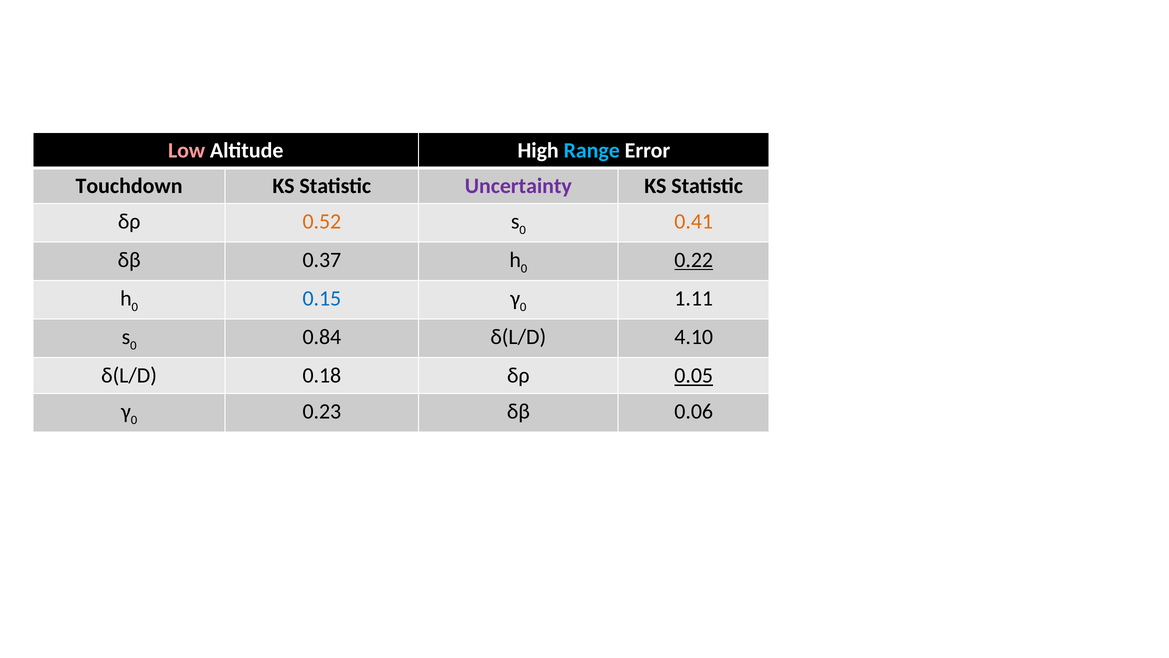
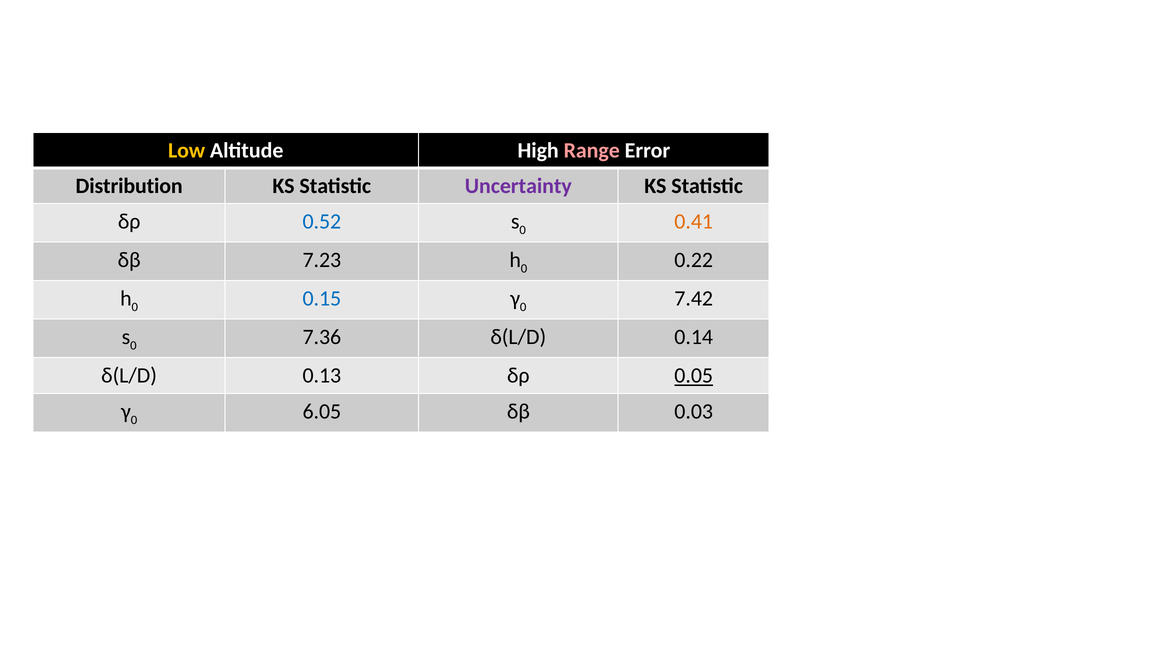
Low colour: pink -> yellow
Range colour: light blue -> pink
Touchdown: Touchdown -> Distribution
0.52 colour: orange -> blue
0.37: 0.37 -> 7.23
0.22 underline: present -> none
1.11: 1.11 -> 7.42
0.84: 0.84 -> 7.36
4.10: 4.10 -> 0.14
0.18: 0.18 -> 0.13
0.23: 0.23 -> 6.05
0.06: 0.06 -> 0.03
